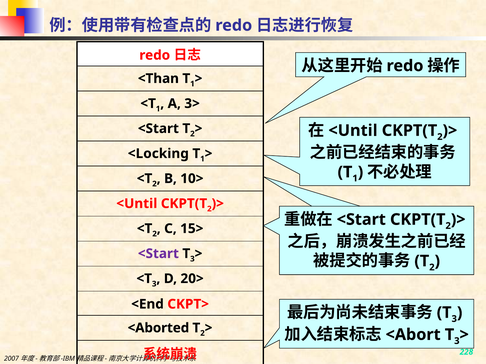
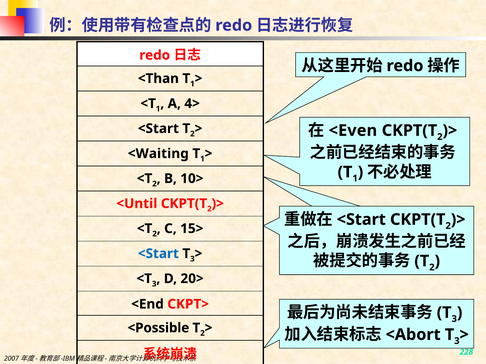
3>: 3> -> 4>
<Until at (353, 131): <Until -> <Even
<Locking: <Locking -> <Waiting
<Start at (158, 254) colour: purple -> blue
<Aborted: <Aborted -> <Possible
